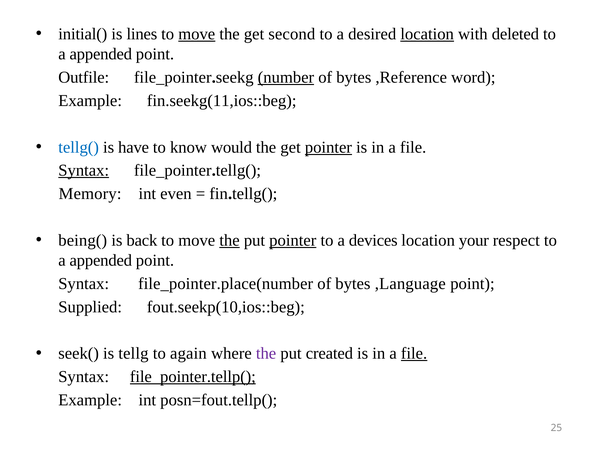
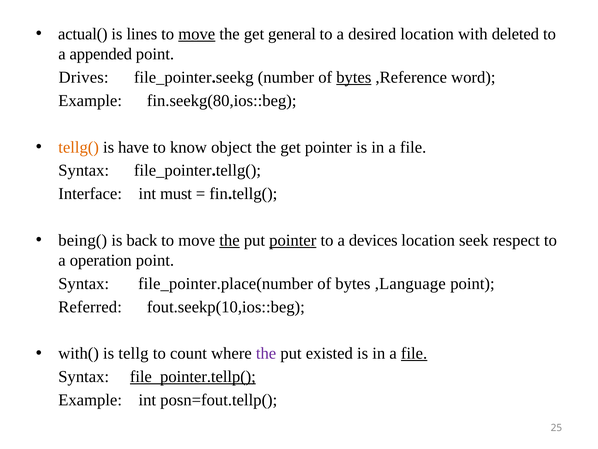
initial(: initial( -> actual(
second: second -> general
location at (427, 34) underline: present -> none
Outfile: Outfile -> Drives
number underline: present -> none
bytes at (354, 77) underline: none -> present
fin.seekg(11,ios::beg: fin.seekg(11,ios::beg -> fin.seekg(80,ios::beg
tellg( colour: blue -> orange
would: would -> object
pointer at (328, 147) underline: present -> none
Syntax at (84, 170) underline: present -> none
Memory: Memory -> Interface
even: even -> must
your: your -> seek
appended at (101, 260): appended -> operation
Supplied: Supplied -> Referred
seek(: seek( -> with(
again: again -> count
created: created -> existed
